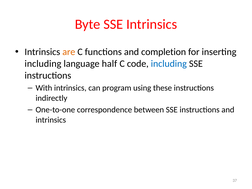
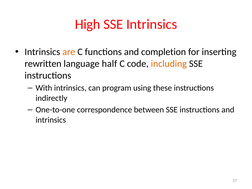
Byte: Byte -> High
including at (43, 64): including -> rewritten
including at (169, 64) colour: blue -> orange
